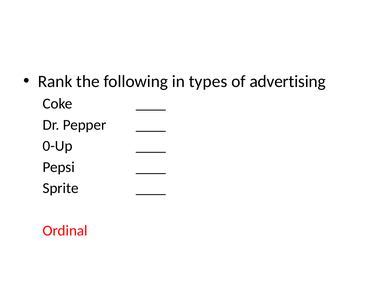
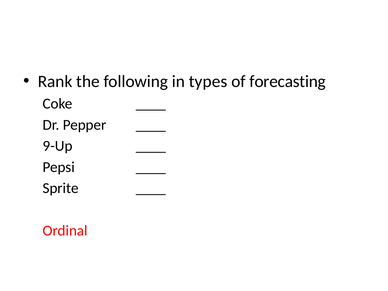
advertising: advertising -> forecasting
0-Up: 0-Up -> 9-Up
